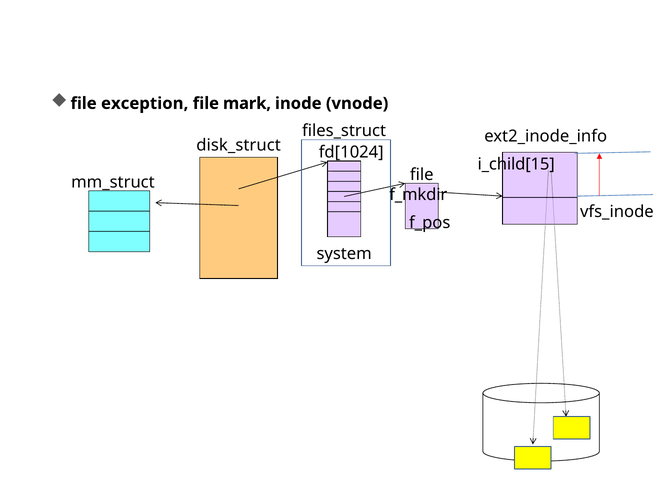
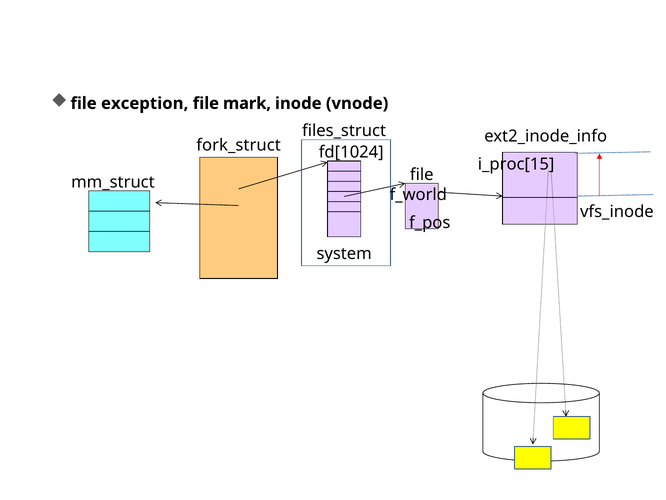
disk_struct: disk_struct -> fork_struct
i_child[15: i_child[15 -> i_proc[15
f_mkdir: f_mkdir -> f_world
